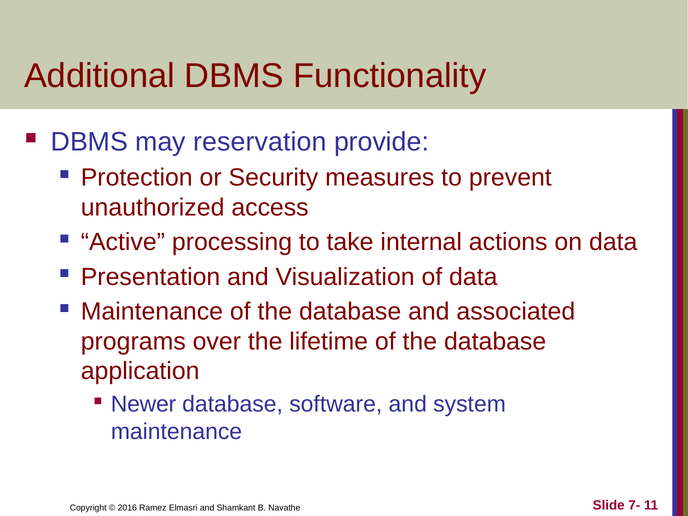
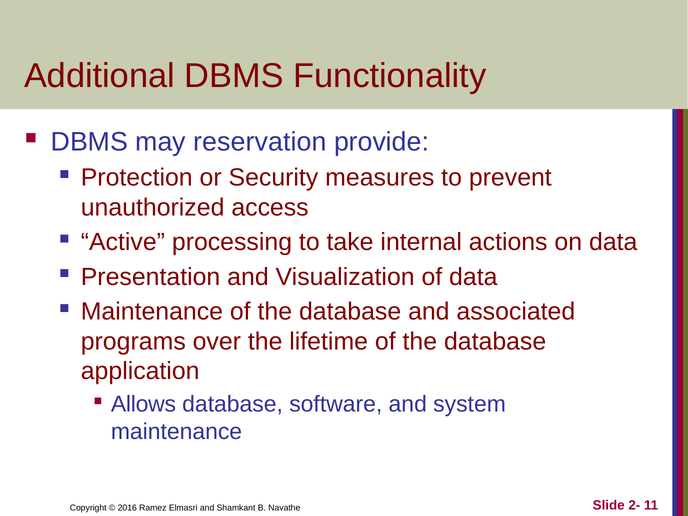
Newer: Newer -> Allows
7-: 7- -> 2-
